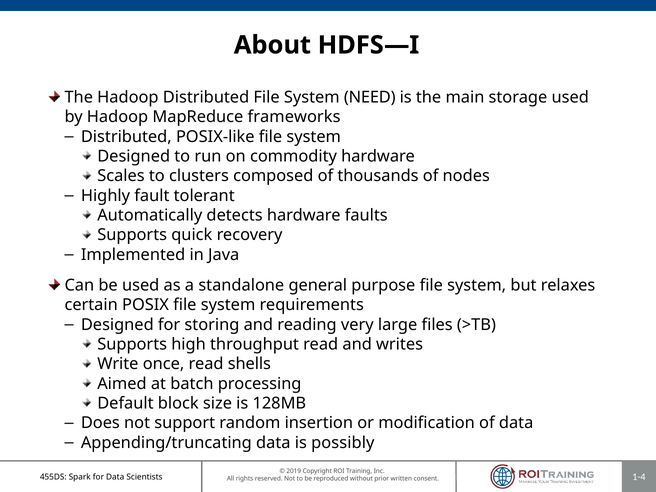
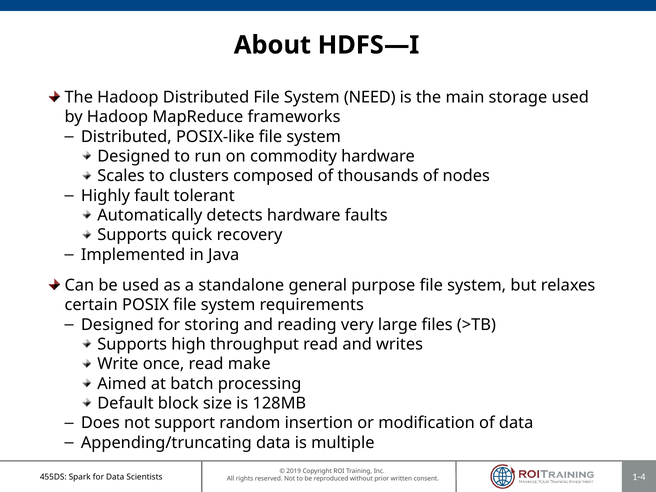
shells: shells -> make
possibly: possibly -> multiple
